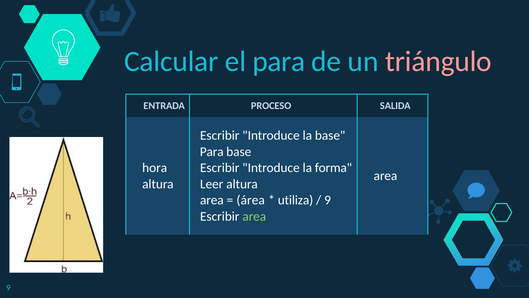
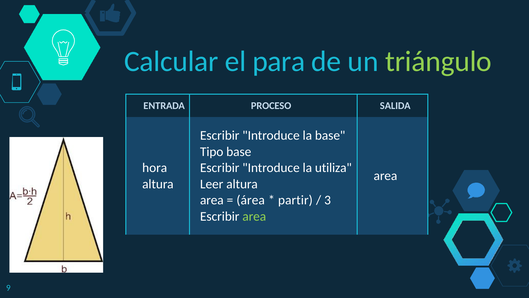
triángulo colour: pink -> light green
Para at (212, 151): Para -> Tipo
forma: forma -> utiliza
utiliza: utiliza -> partir
9 at (328, 200): 9 -> 3
